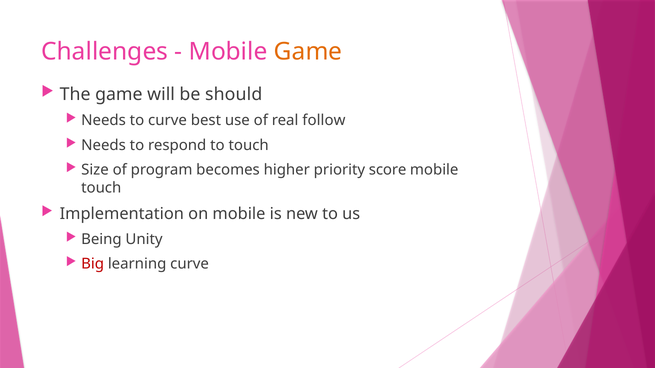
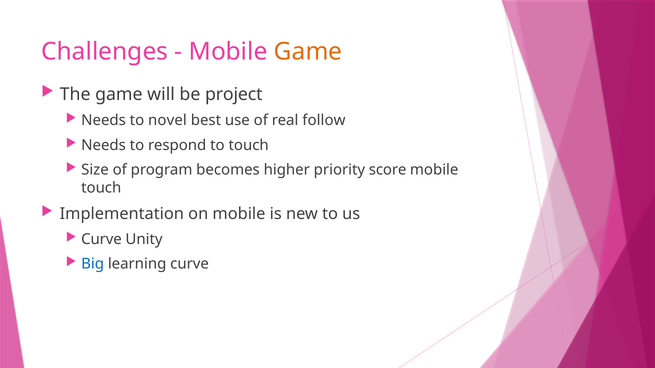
should: should -> project
to curve: curve -> novel
Being at (101, 240): Being -> Curve
Big colour: red -> blue
